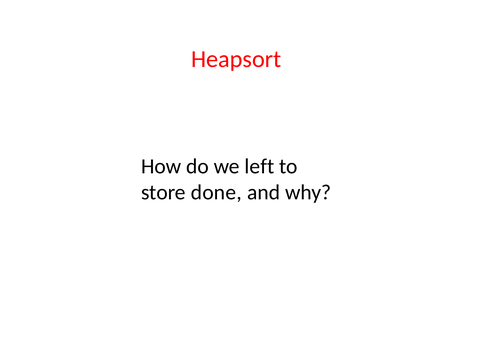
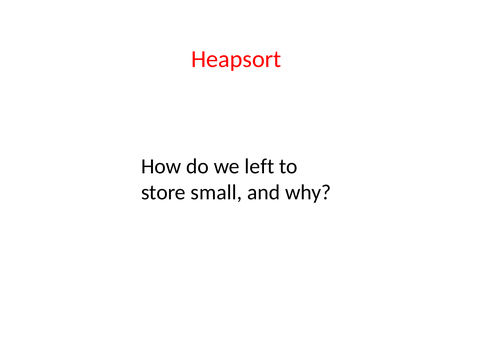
done: done -> small
